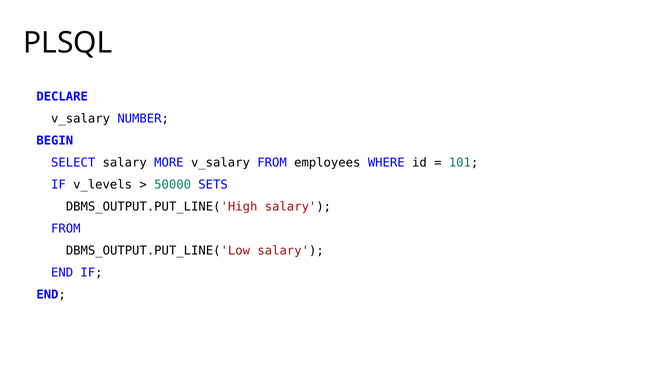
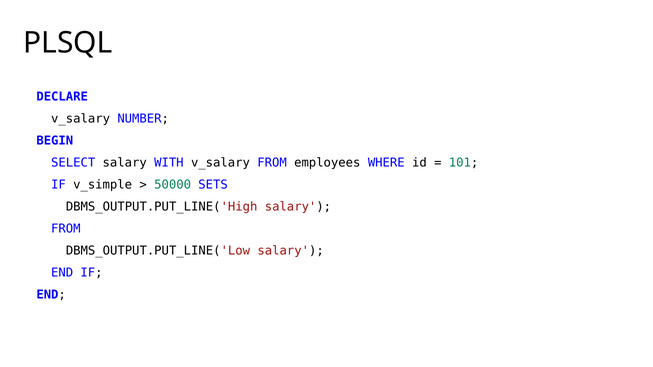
MORE: MORE -> WITH
v_levels: v_levels -> v_simple
